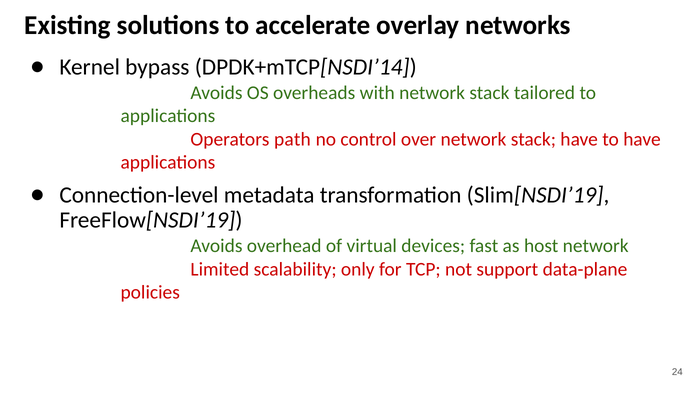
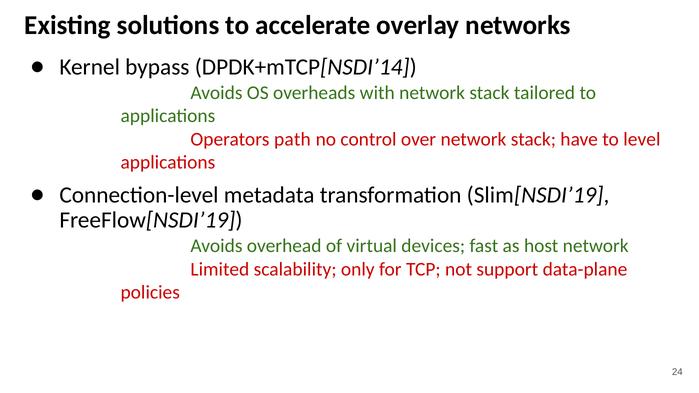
to have: have -> level
